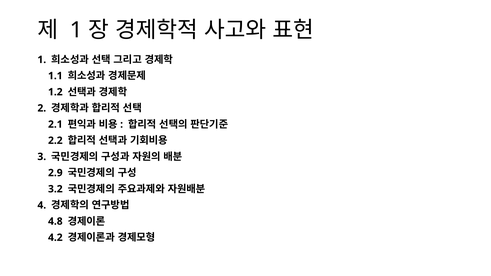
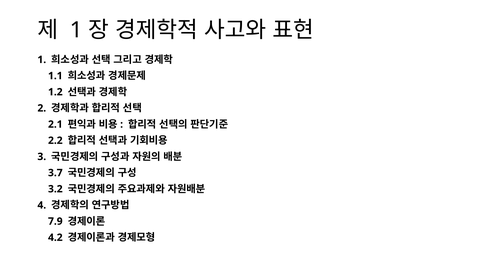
2.9: 2.9 -> 3.7
4.8: 4.8 -> 7.9
